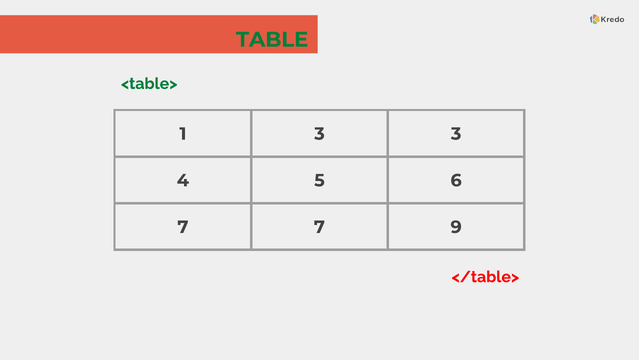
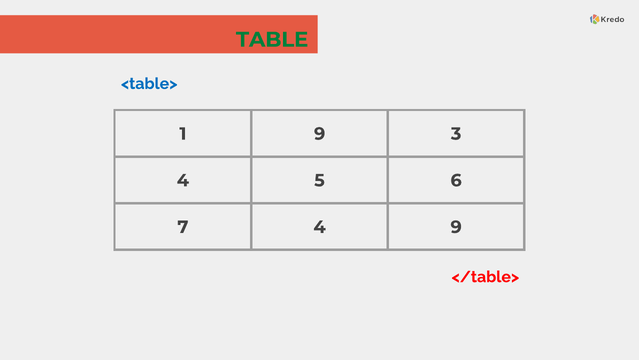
<table> colour: green -> blue
1 3: 3 -> 9
7 7: 7 -> 4
